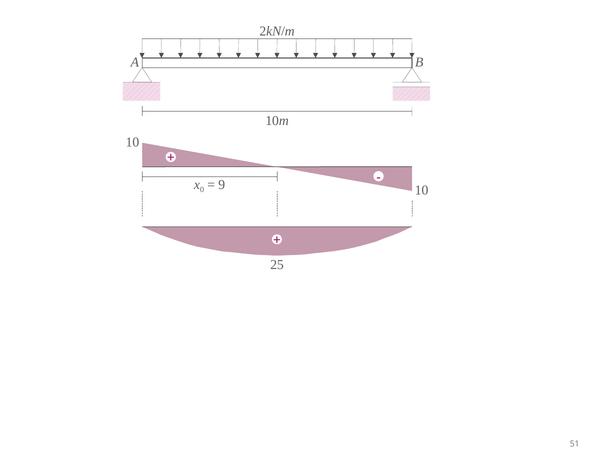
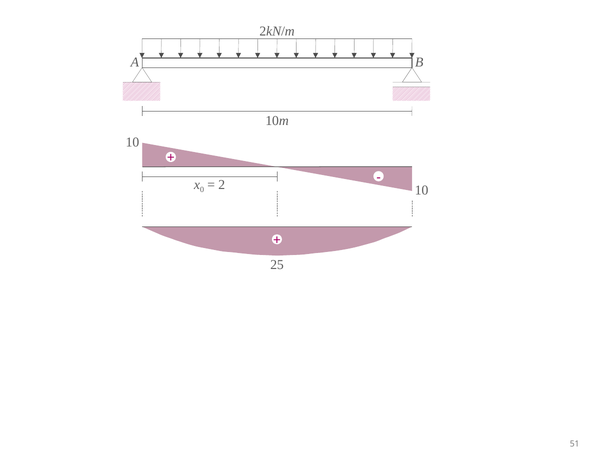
9: 9 -> 2
